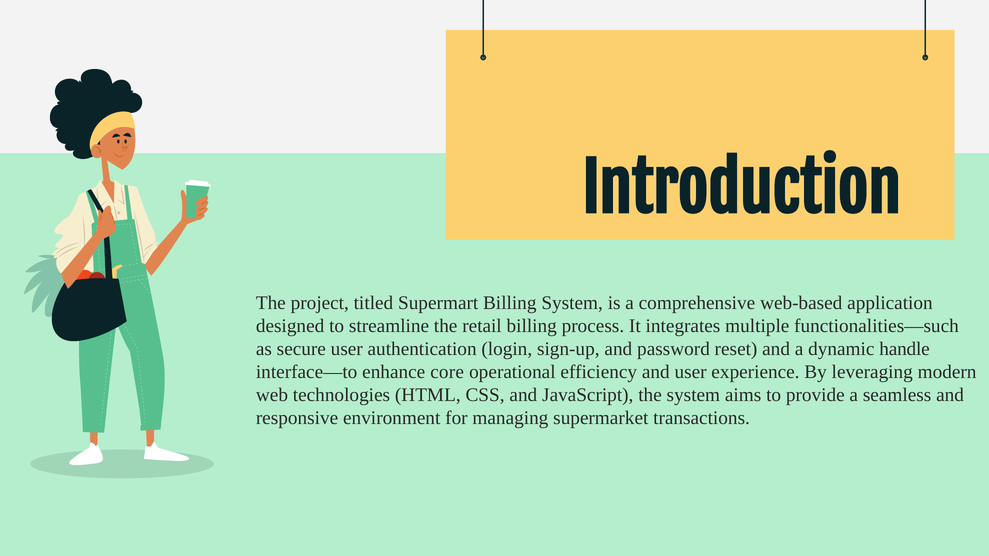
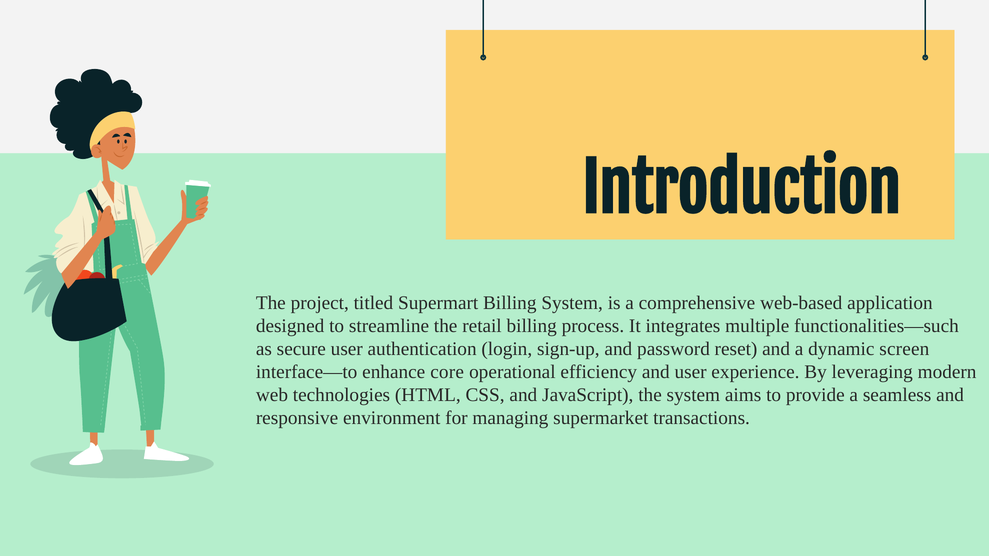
handle: handle -> screen
